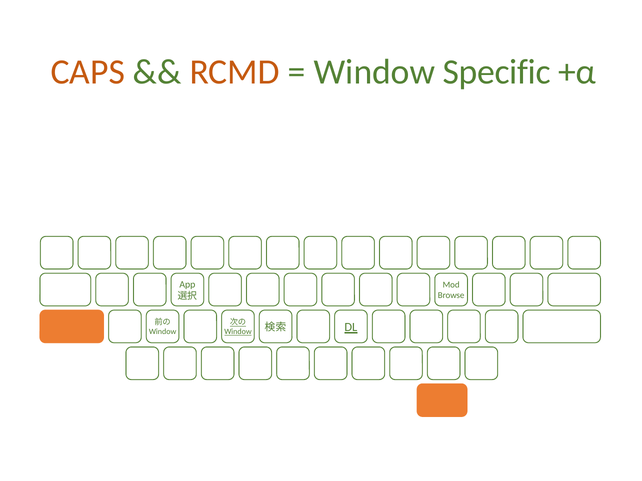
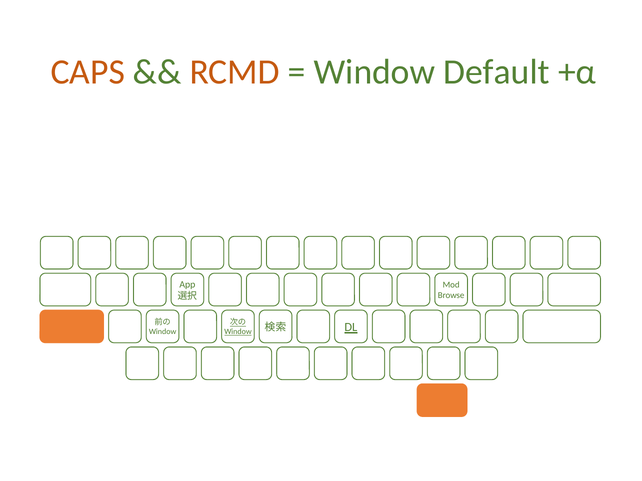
Specific: Specific -> Default
